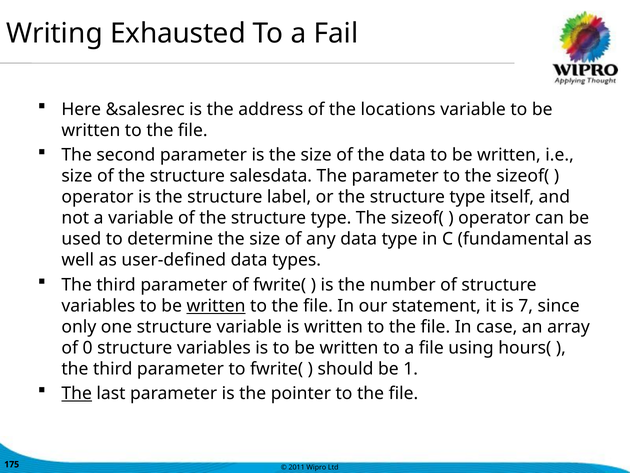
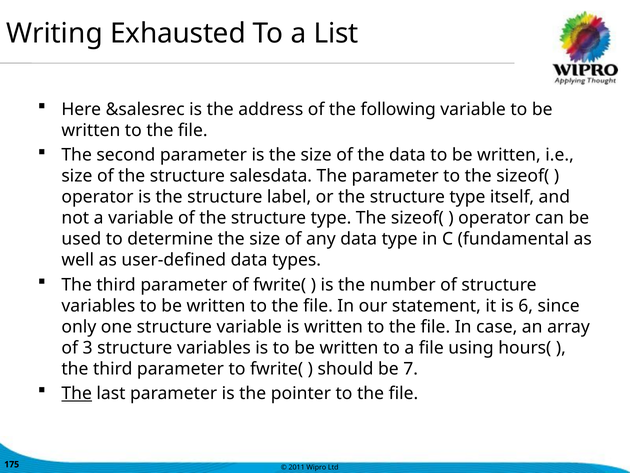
Fail: Fail -> List
locations: locations -> following
written at (216, 305) underline: present -> none
7: 7 -> 6
0: 0 -> 3
1: 1 -> 7
